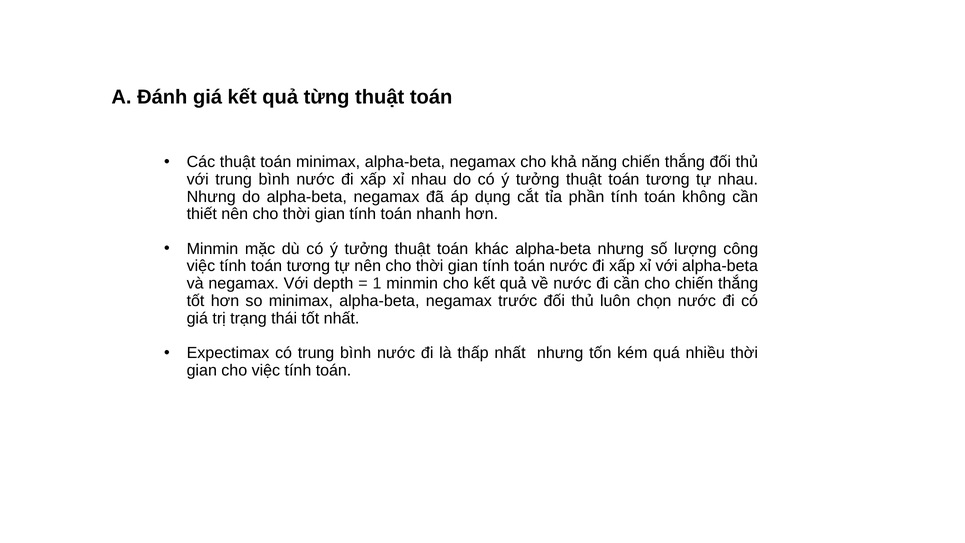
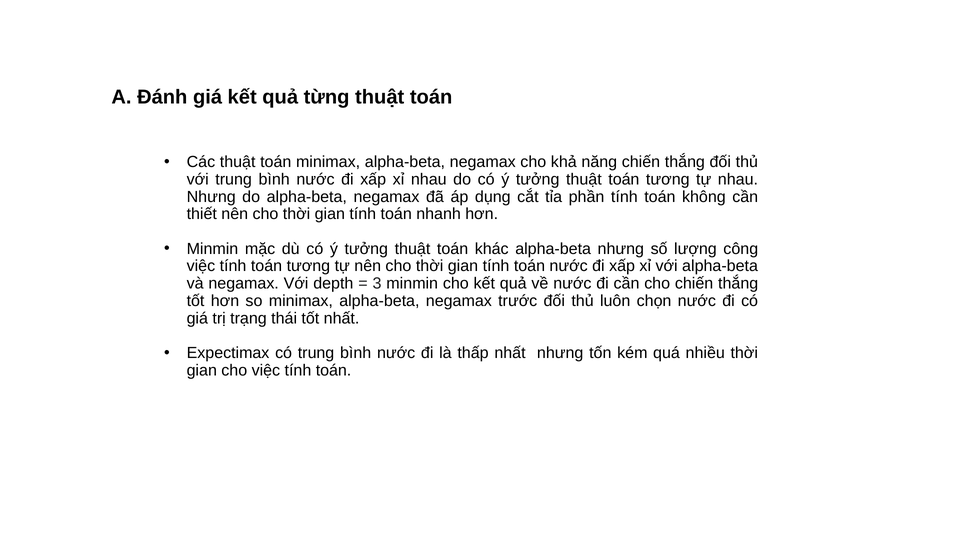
1: 1 -> 3
